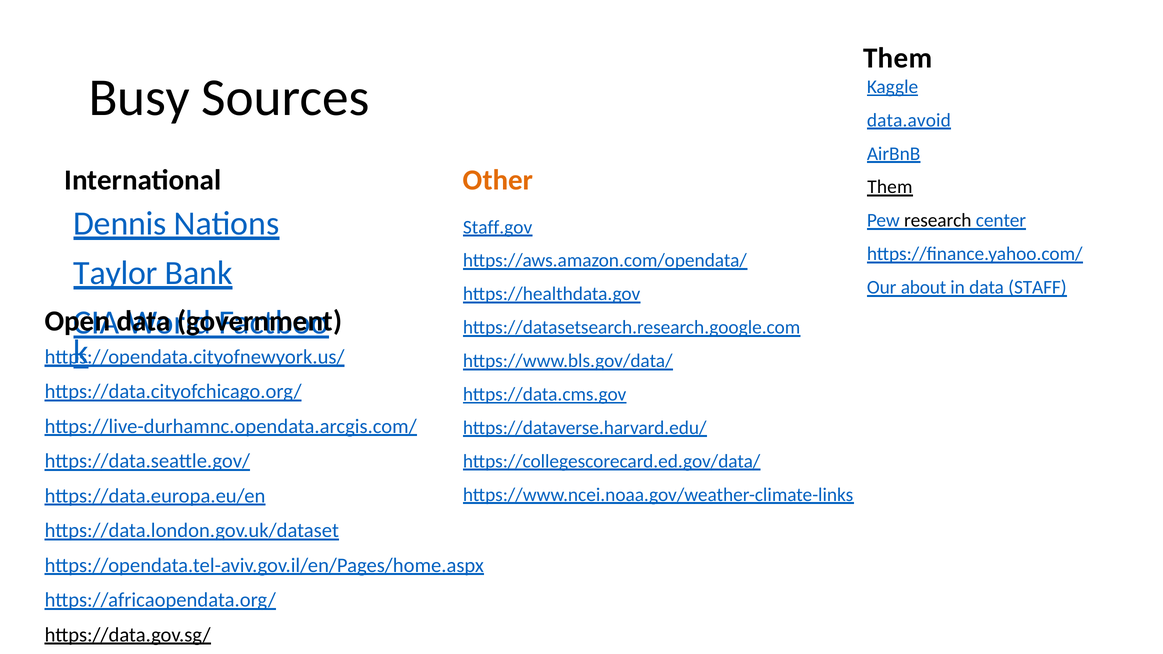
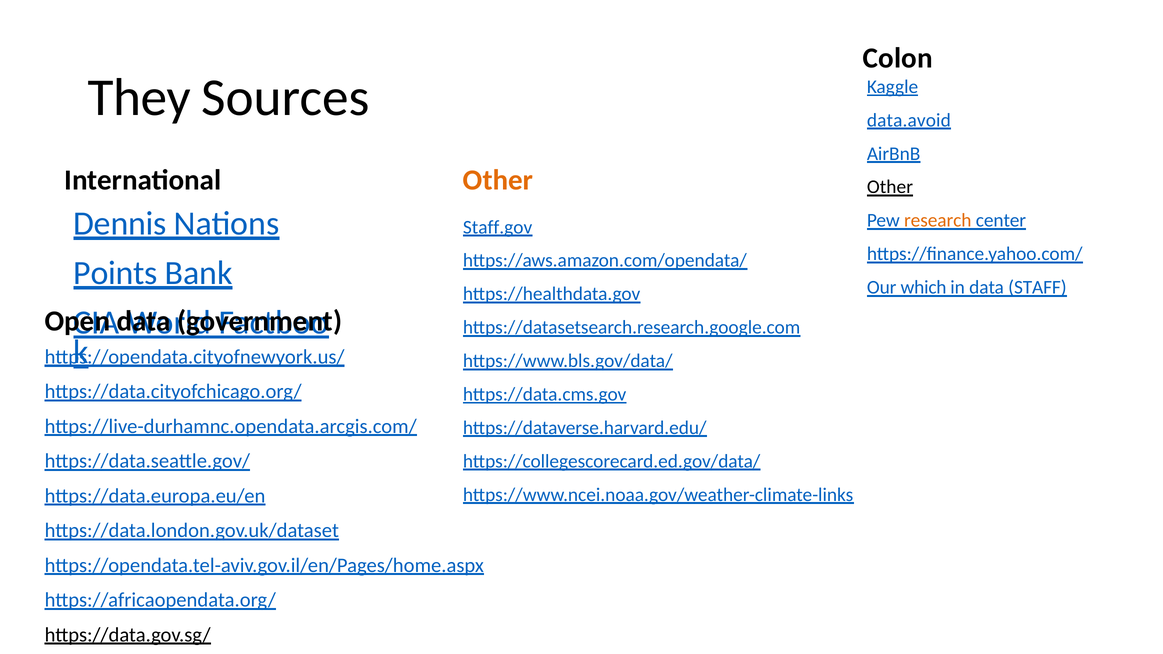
Them at (898, 58): Them -> Colon
Busy: Busy -> They
Them at (890, 187): Them -> Other
research colour: black -> orange
Taylor: Taylor -> Points
about: about -> which
